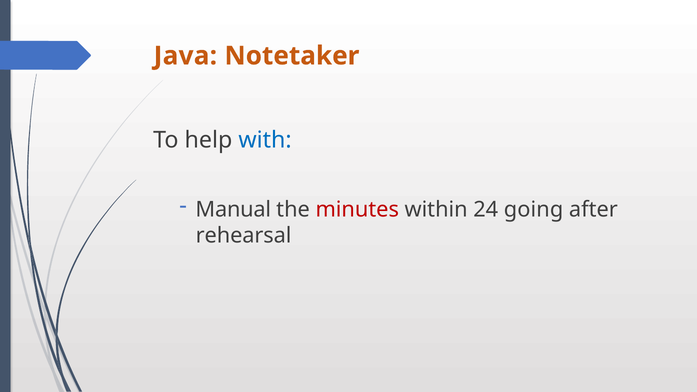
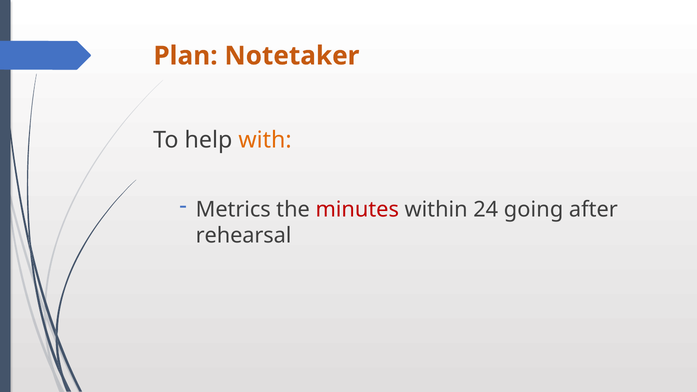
Java: Java -> Plan
with colour: blue -> orange
Manual: Manual -> Metrics
